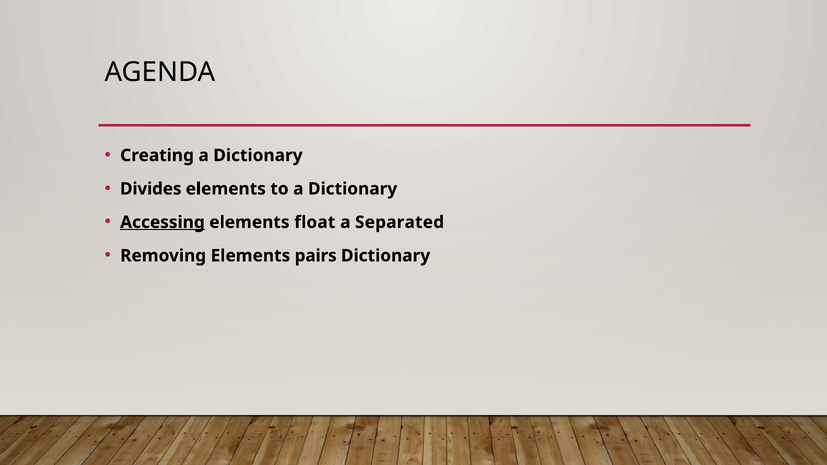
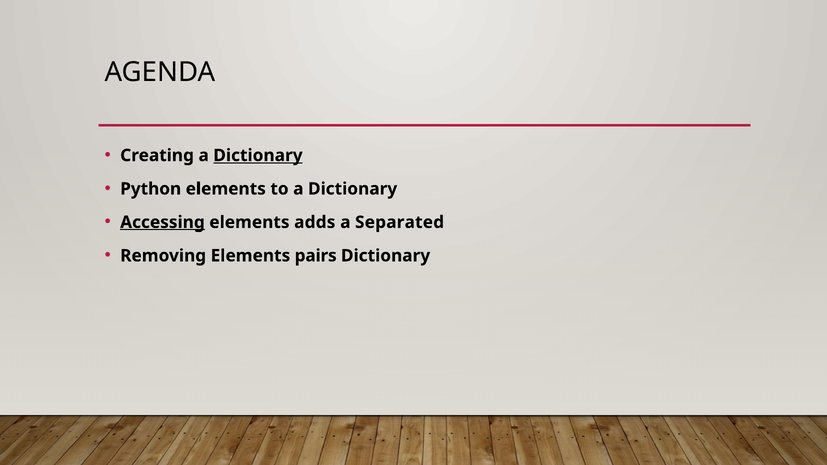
Dictionary at (258, 156) underline: none -> present
Divides: Divides -> Python
float: float -> adds
